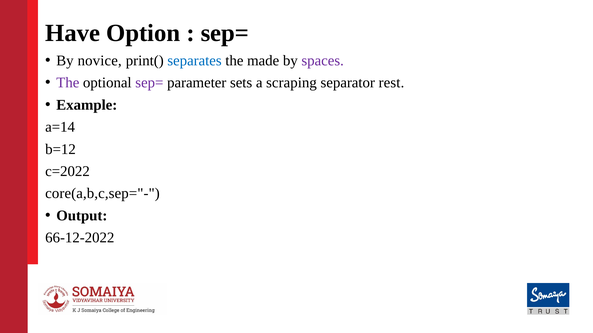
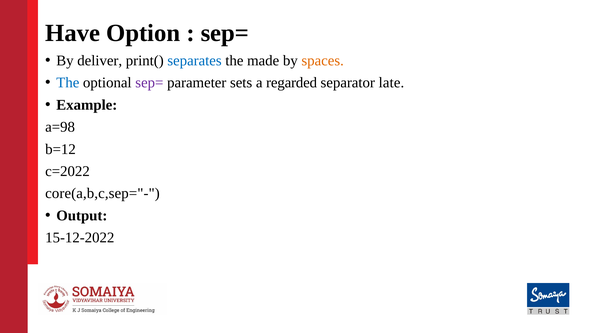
novice: novice -> deliver
spaces colour: purple -> orange
The at (68, 83) colour: purple -> blue
scraping: scraping -> regarded
rest: rest -> late
a=14: a=14 -> a=98
66-12-2022: 66-12-2022 -> 15-12-2022
